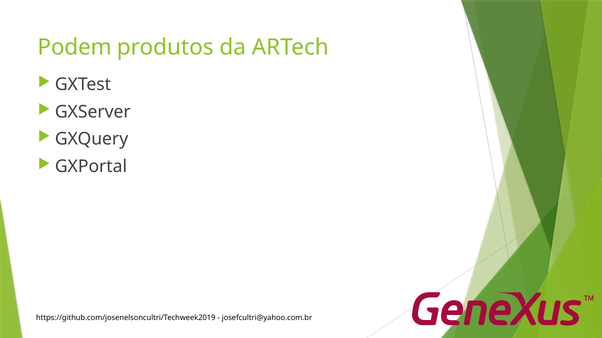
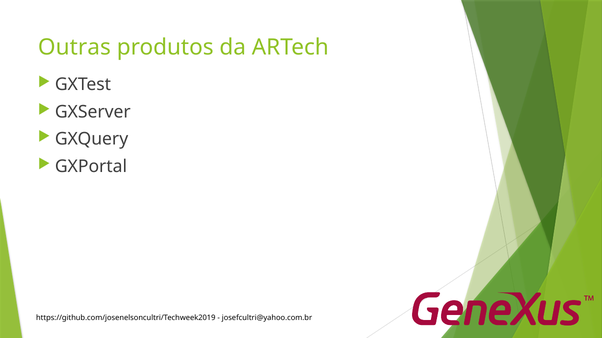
Podem: Podem -> Outras
